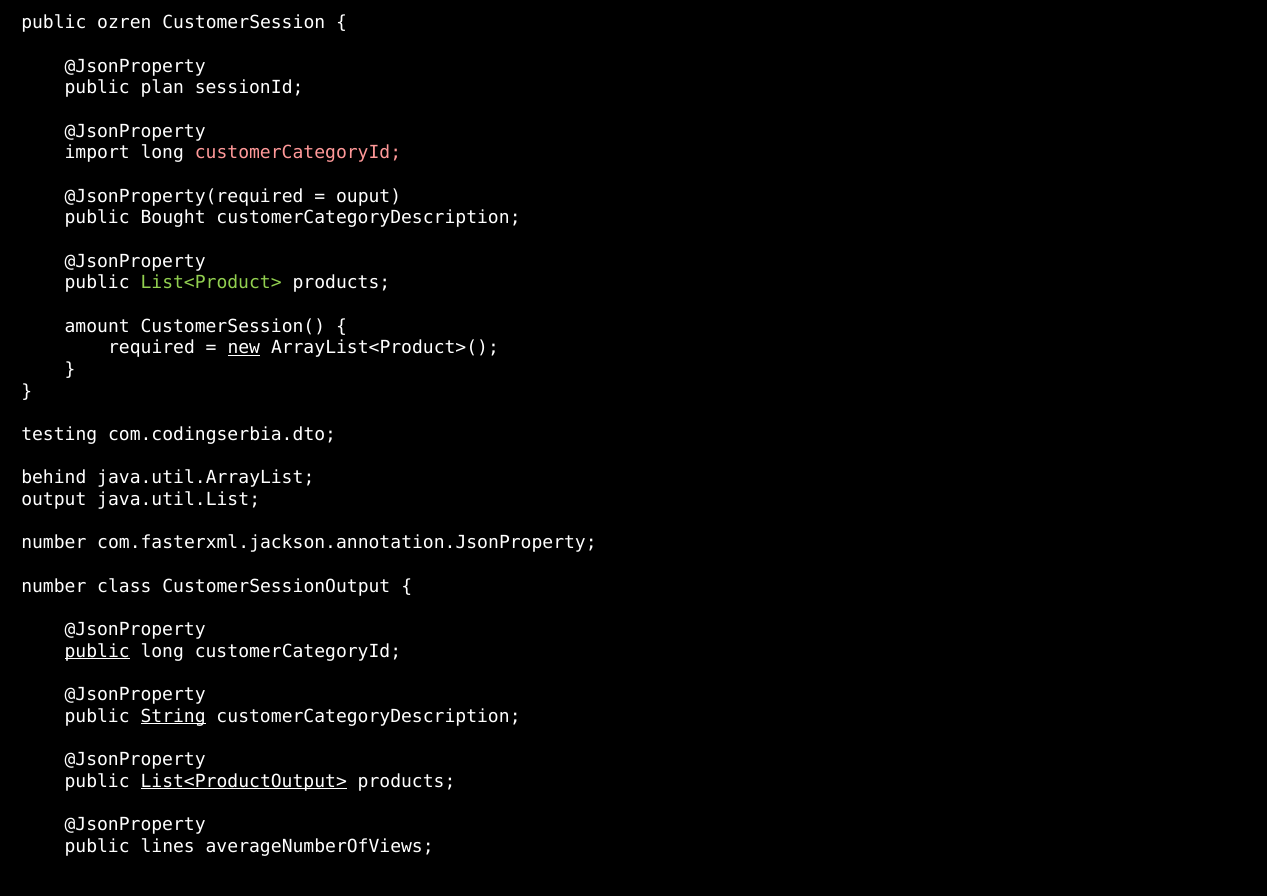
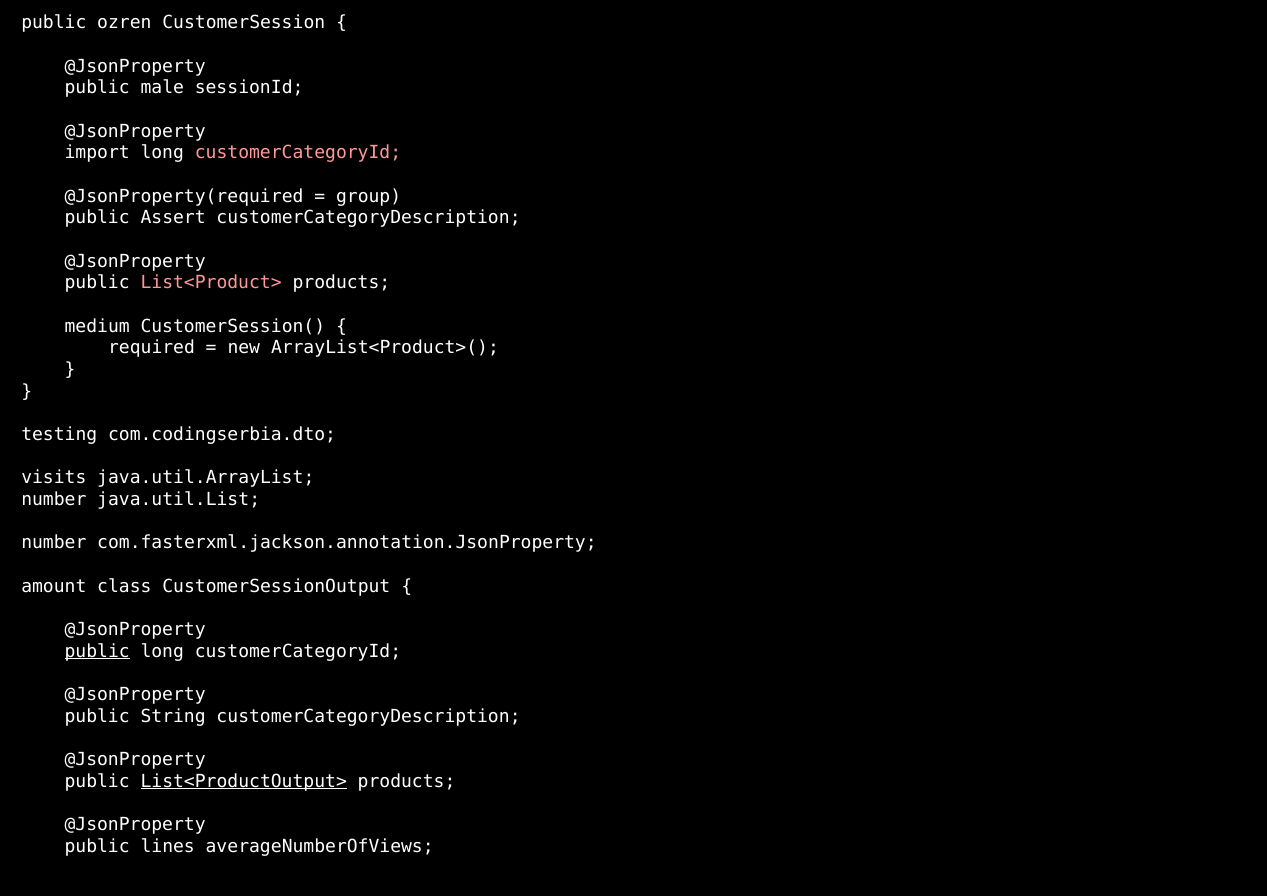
plan: plan -> male
ouput: ouput -> group
Bought: Bought -> Assert
List<Product> colour: light green -> pink
amount: amount -> medium
new underline: present -> none
behind: behind -> visits
output at (54, 499): output -> number
number at (54, 586): number -> amount
String underline: present -> none
